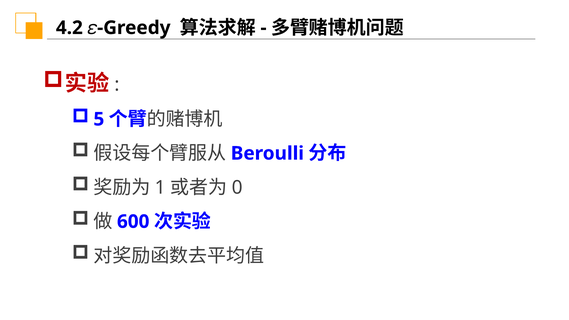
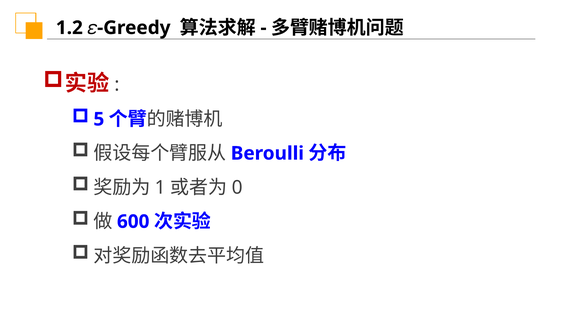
4.2: 4.2 -> 1.2
